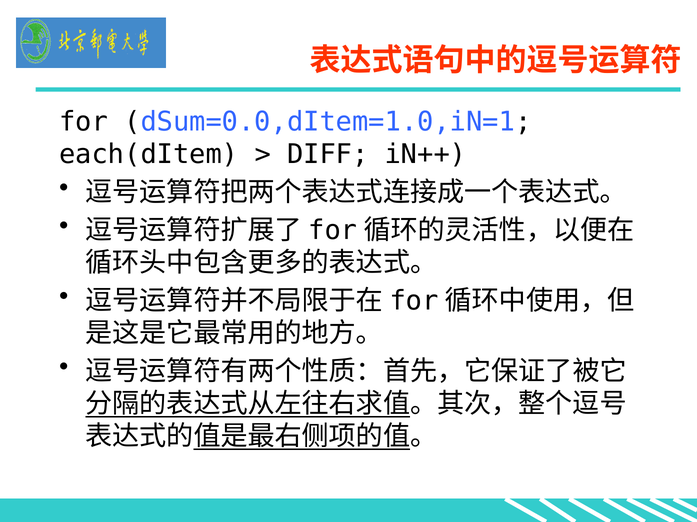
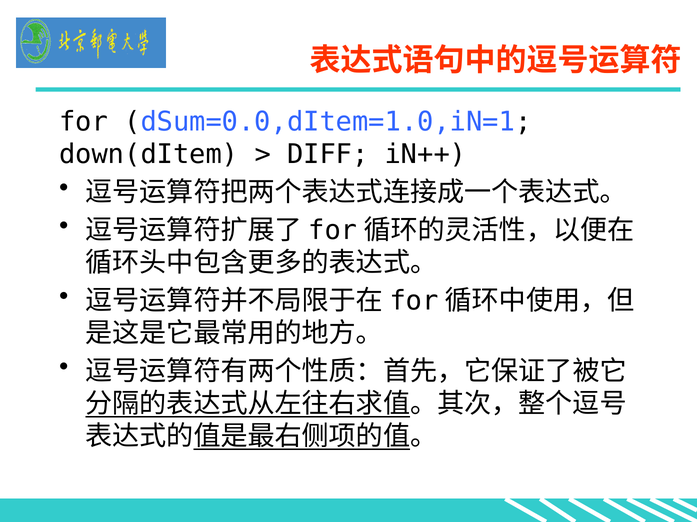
each(dItem: each(dItem -> down(dItem
